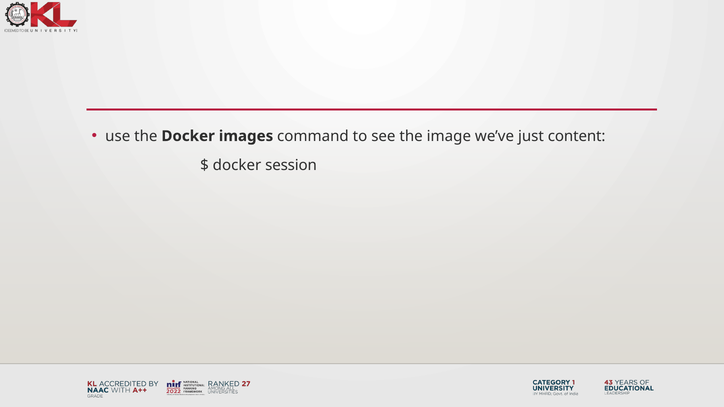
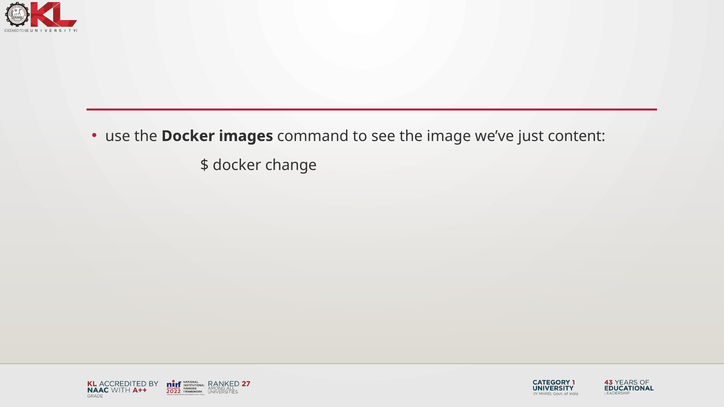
session: session -> change
